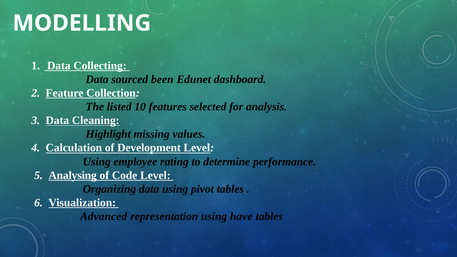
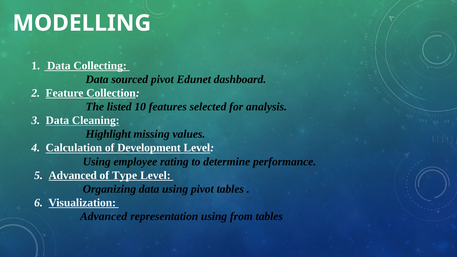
sourced been: been -> pivot
5 Analysing: Analysing -> Advanced
Code: Code -> Type
have: have -> from
